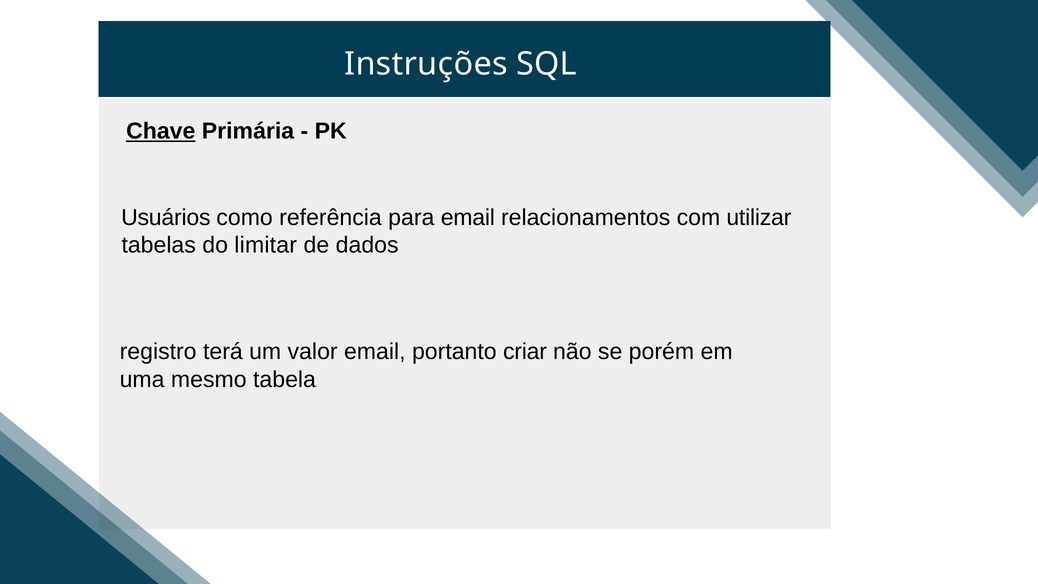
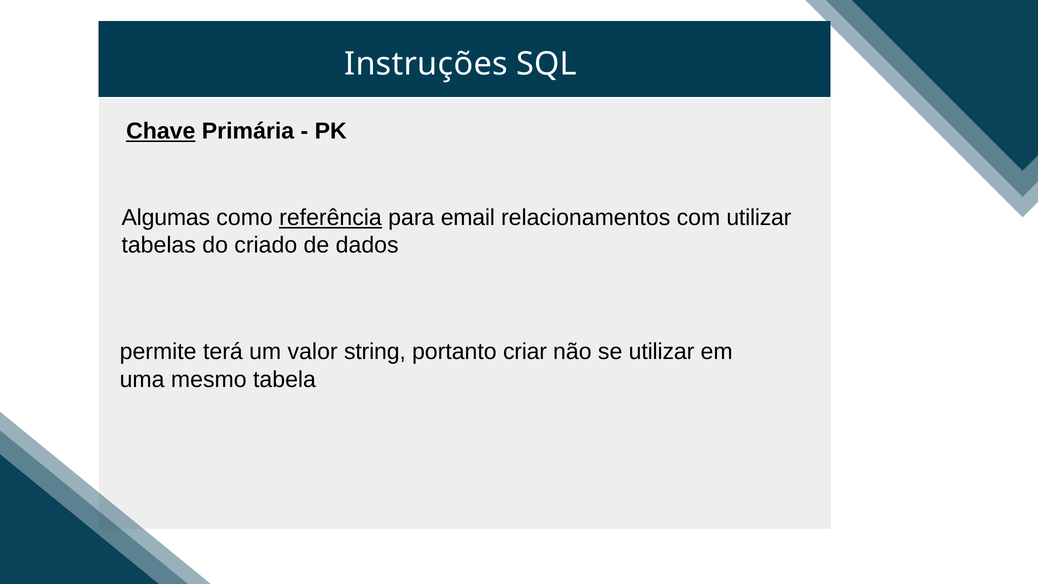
Usuários: Usuários -> Algumas
referência underline: none -> present
limitar: limitar -> criado
registro: registro -> permite
valor email: email -> string
se porém: porém -> utilizar
